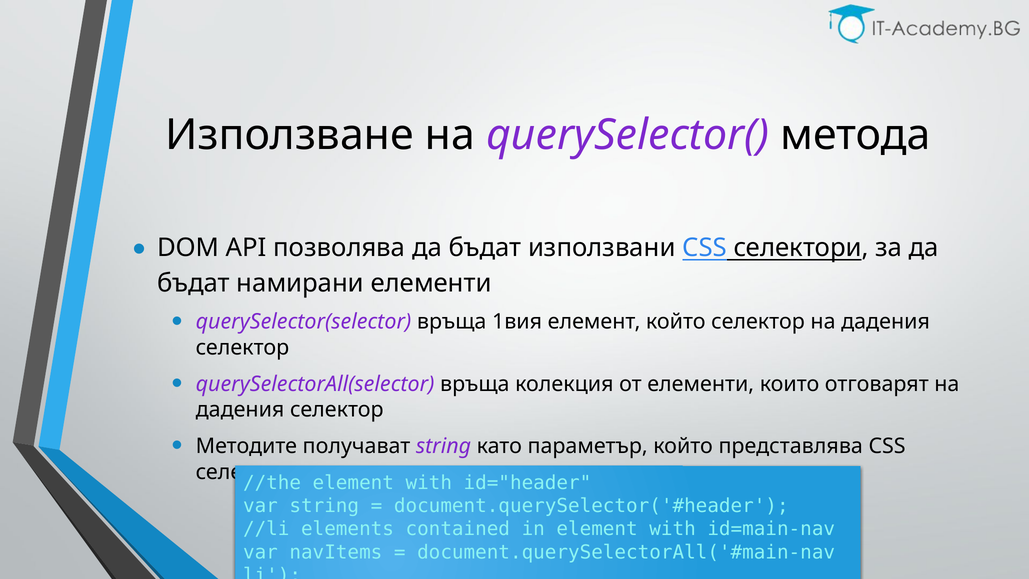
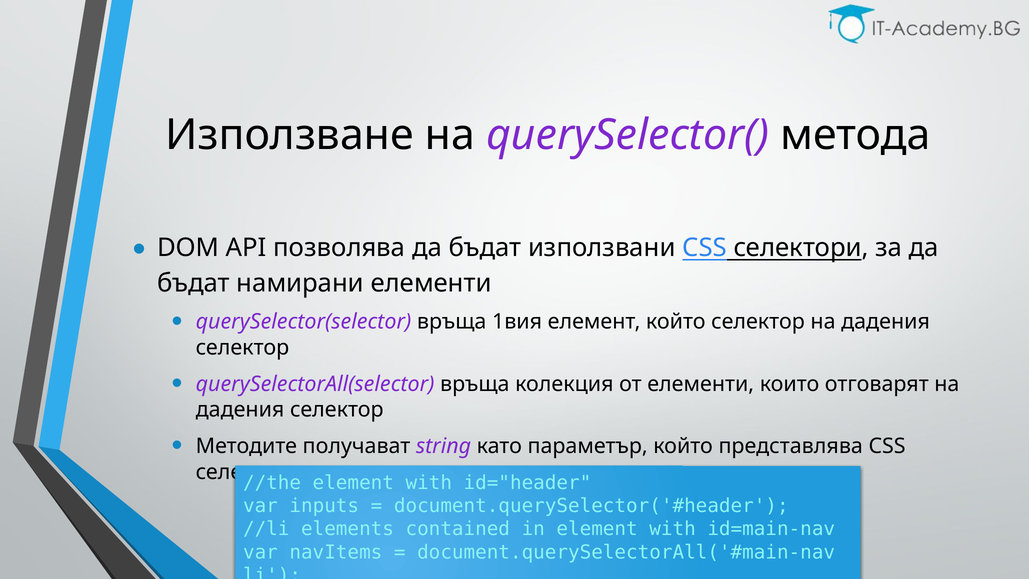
var string: string -> inputs
